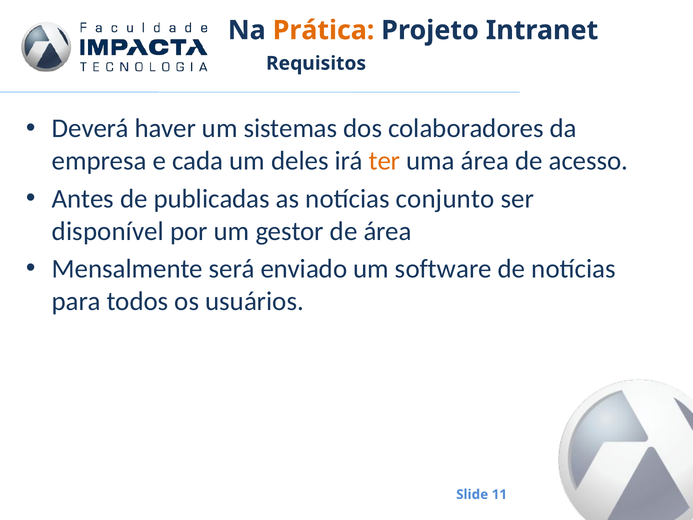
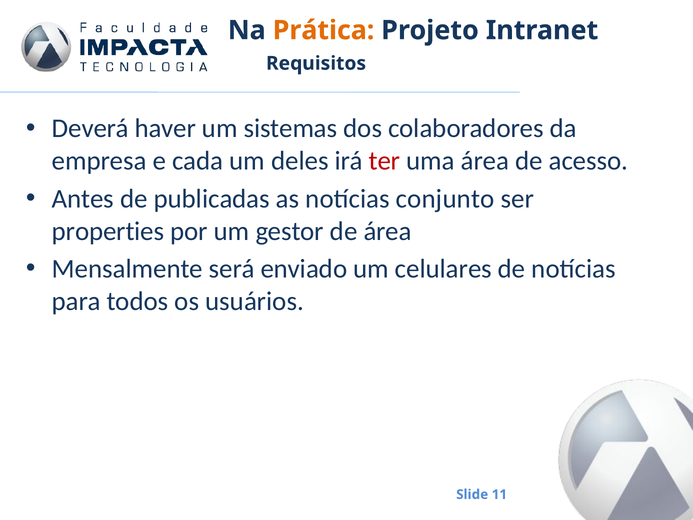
ter colour: orange -> red
disponível: disponível -> properties
software: software -> celulares
